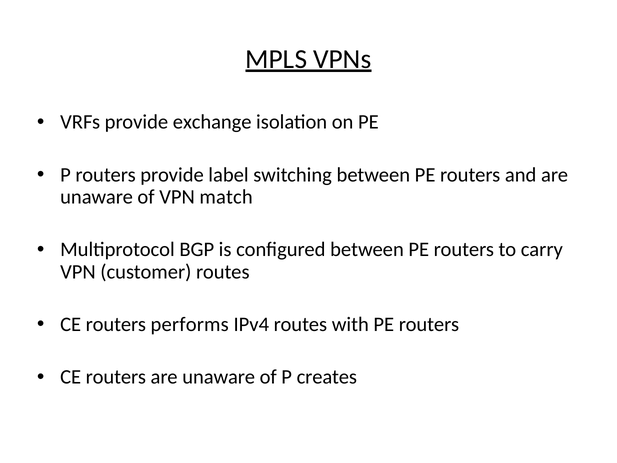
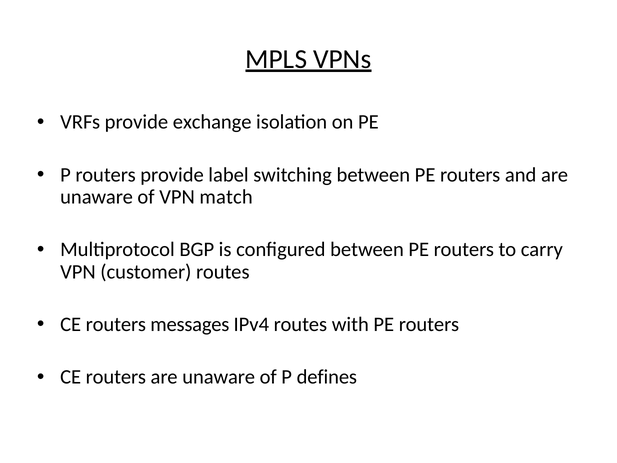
performs: performs -> messages
creates: creates -> defines
